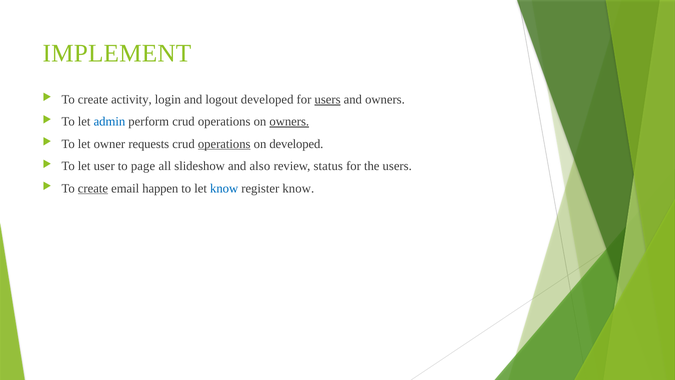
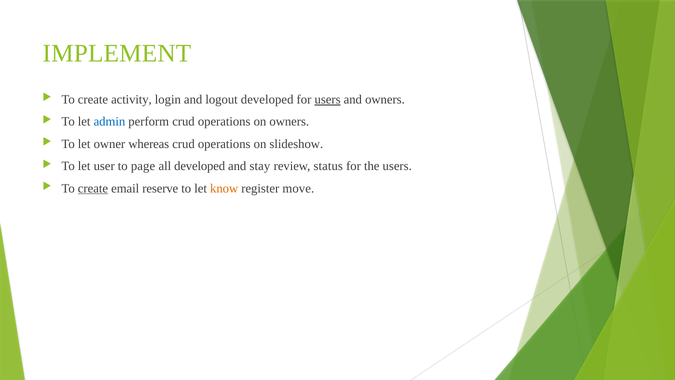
owners at (289, 122) underline: present -> none
requests: requests -> whereas
operations at (224, 144) underline: present -> none
on developed: developed -> slideshow
all slideshow: slideshow -> developed
also: also -> stay
happen: happen -> reserve
know at (224, 188) colour: blue -> orange
register know: know -> move
